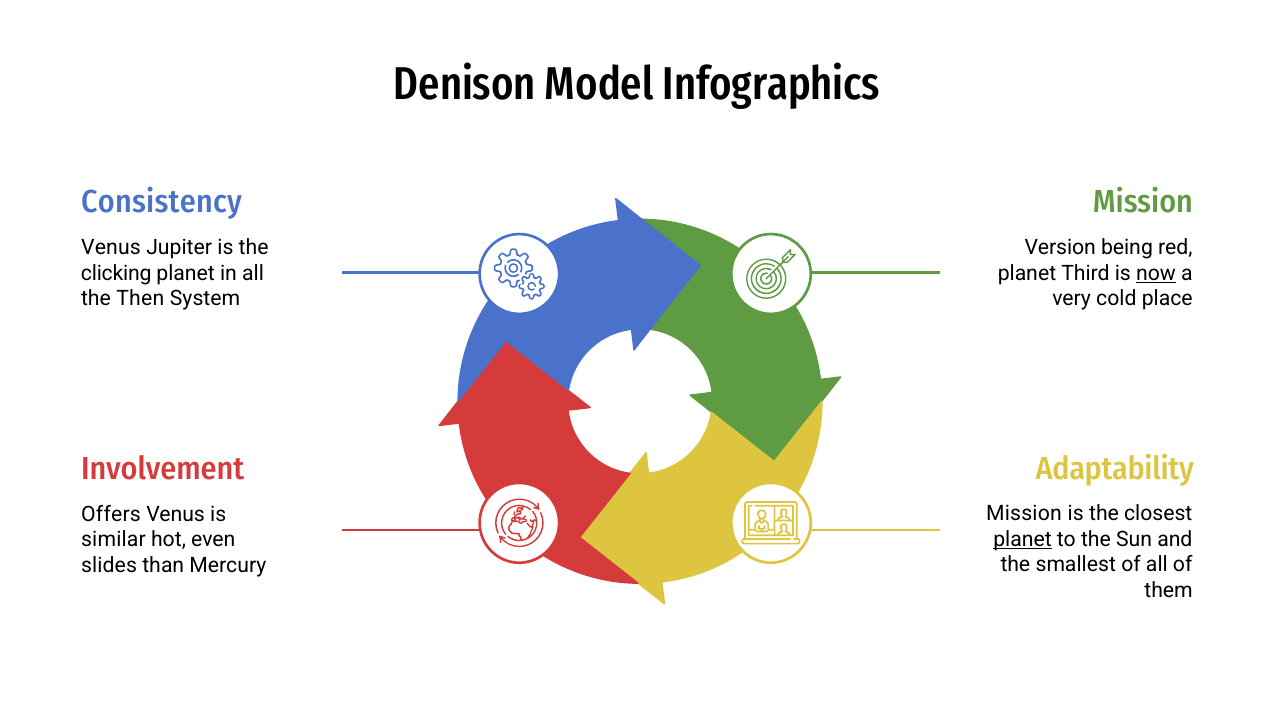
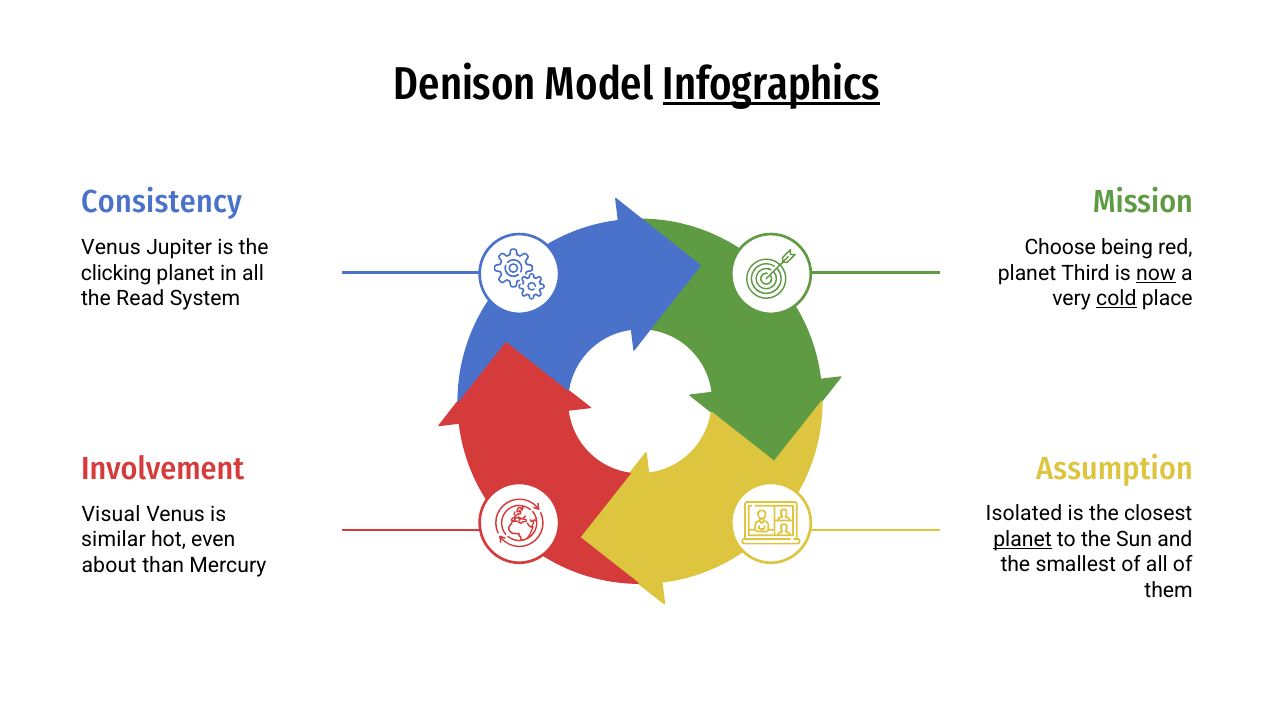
Infographics underline: none -> present
Version: Version -> Choose
Then: Then -> Read
cold underline: none -> present
Adaptability: Adaptability -> Assumption
Mission at (1024, 514): Mission -> Isolated
Offers: Offers -> Visual
slides: slides -> about
